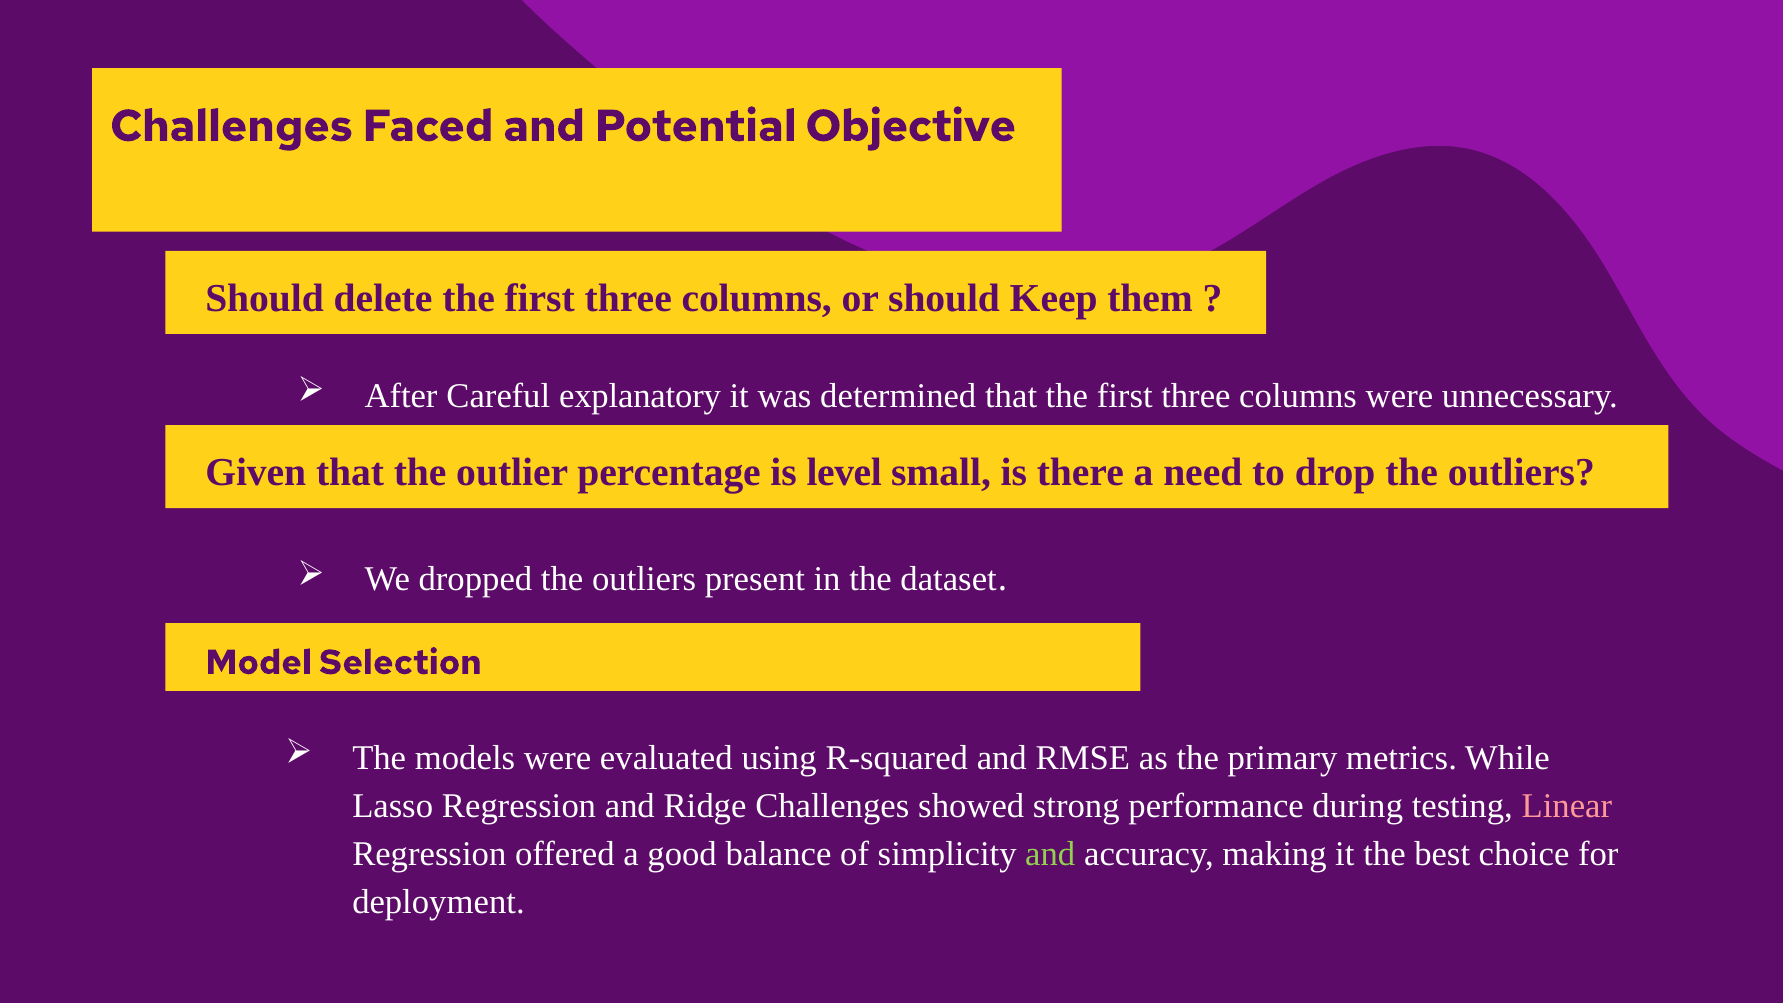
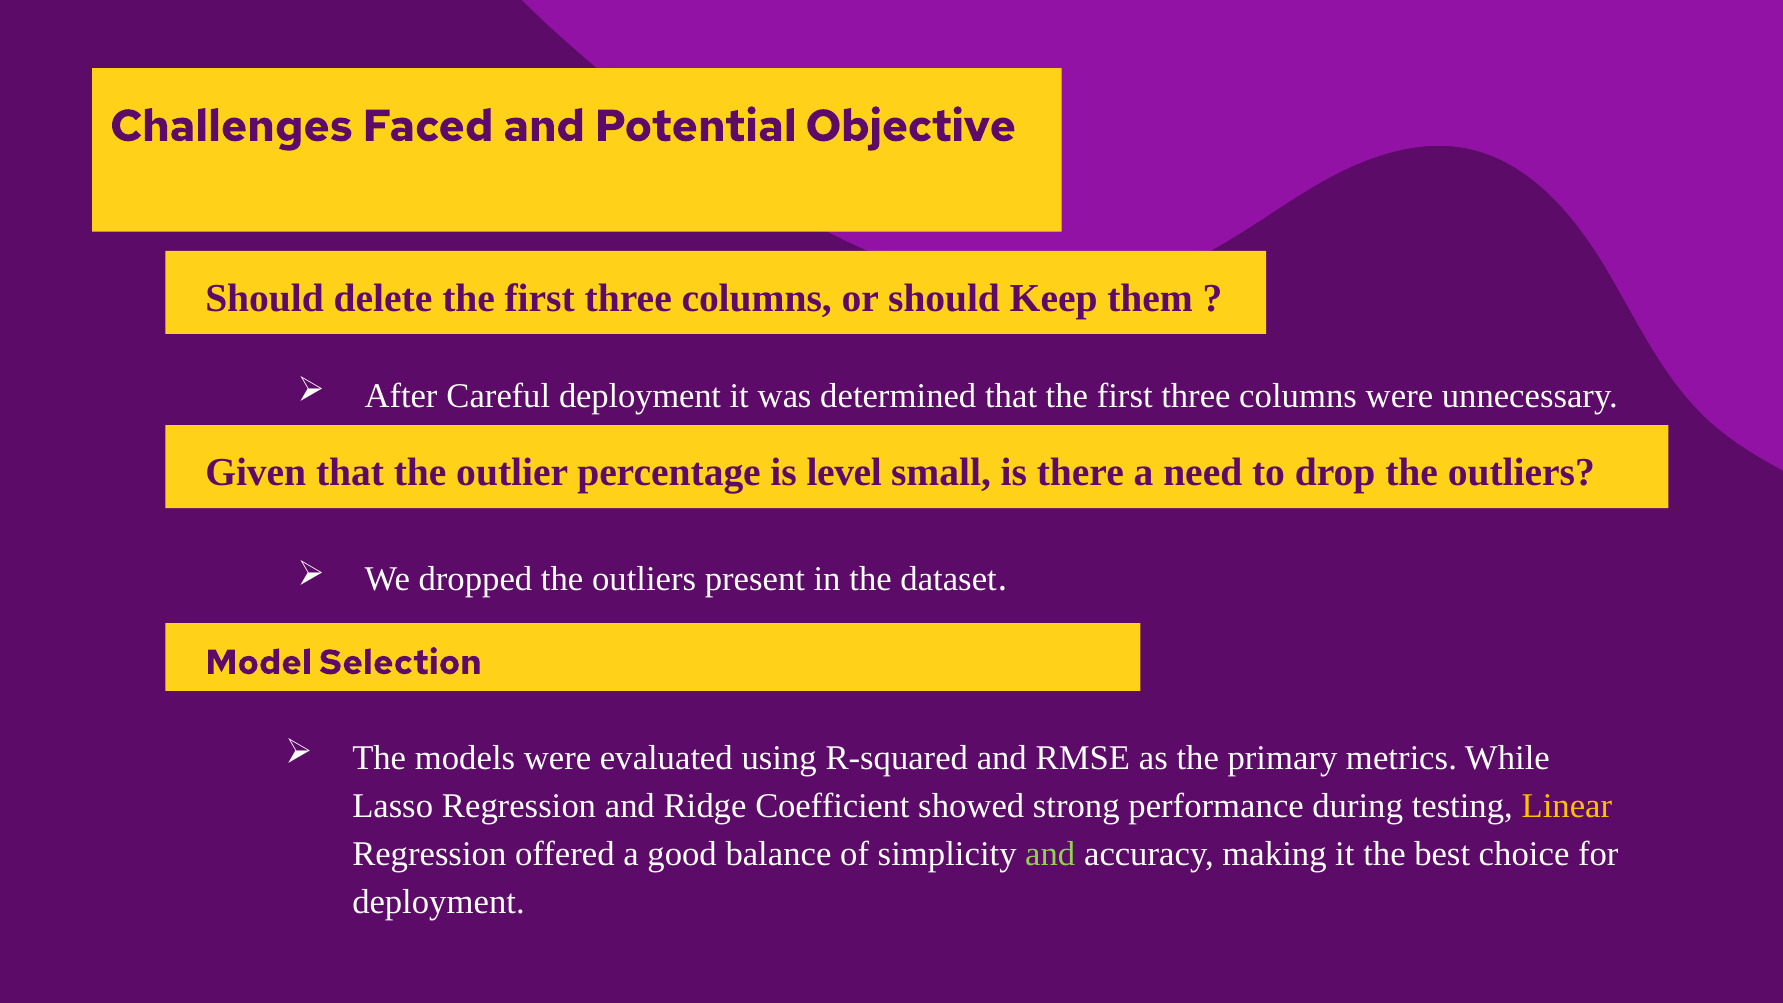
Careful explanatory: explanatory -> deployment
Ridge Challenges: Challenges -> Coefficient
Linear colour: pink -> yellow
